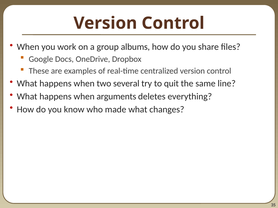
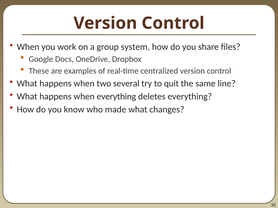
albums: albums -> system
when arguments: arguments -> everything
